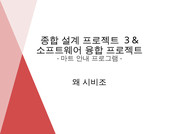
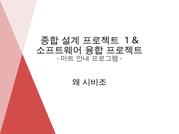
3: 3 -> 1
